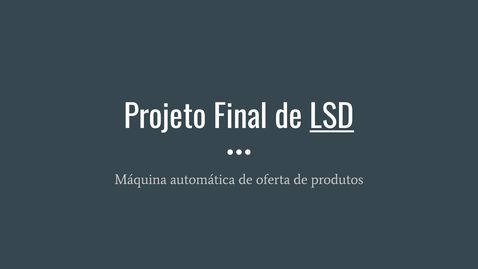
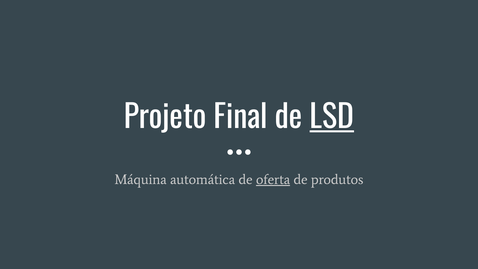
oferta underline: none -> present
